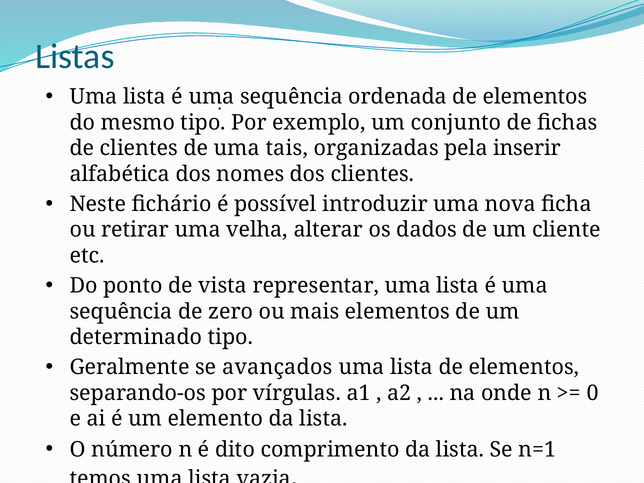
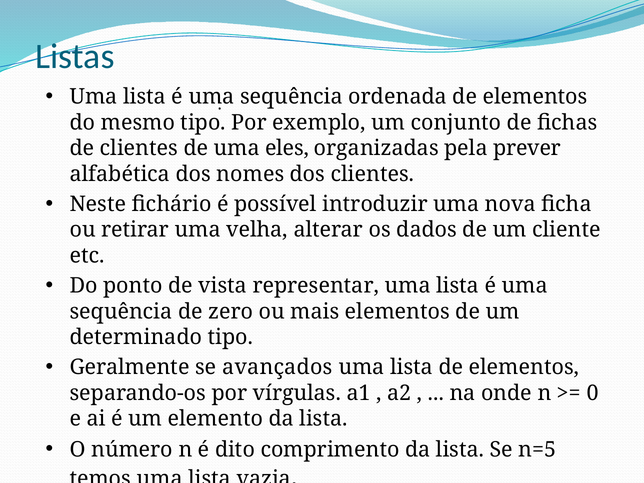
tais: tais -> eles
inserir: inserir -> prever
n=1: n=1 -> n=5
